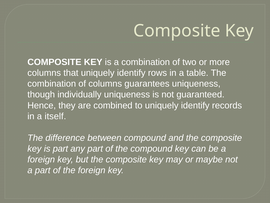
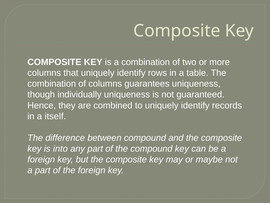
is part: part -> into
